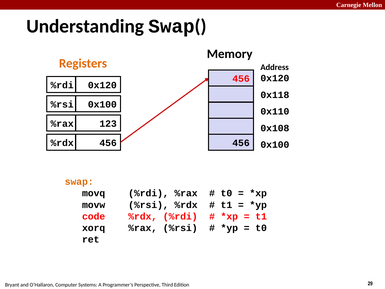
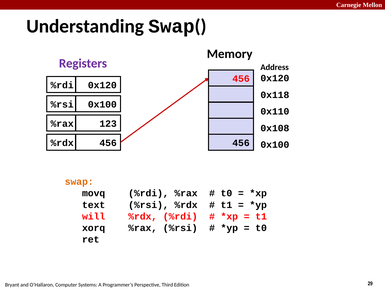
Registers colour: orange -> purple
movw: movw -> text
code: code -> will
